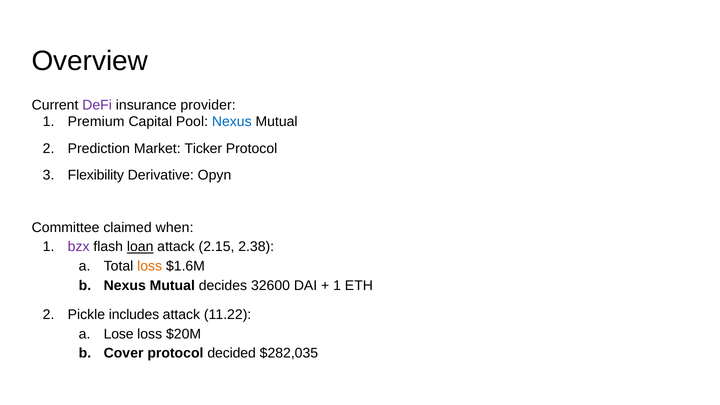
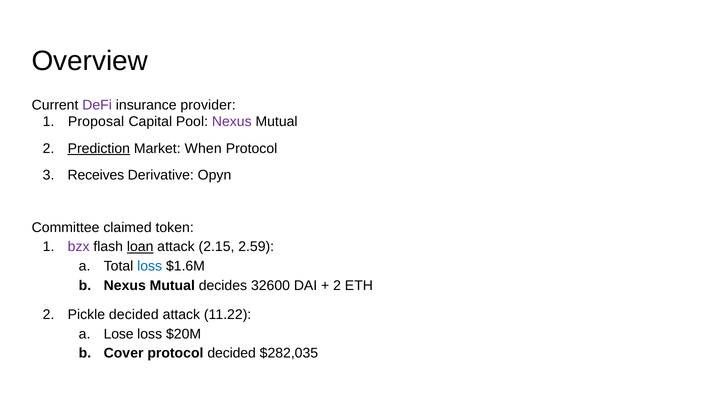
Premium: Premium -> Proposal
Nexus at (232, 122) colour: blue -> purple
Prediction underline: none -> present
Ticker: Ticker -> When
Flexibility: Flexibility -> Receives
when: when -> token
2.38: 2.38 -> 2.59
loss at (150, 266) colour: orange -> blue
1 at (337, 285): 1 -> 2
Pickle includes: includes -> decided
